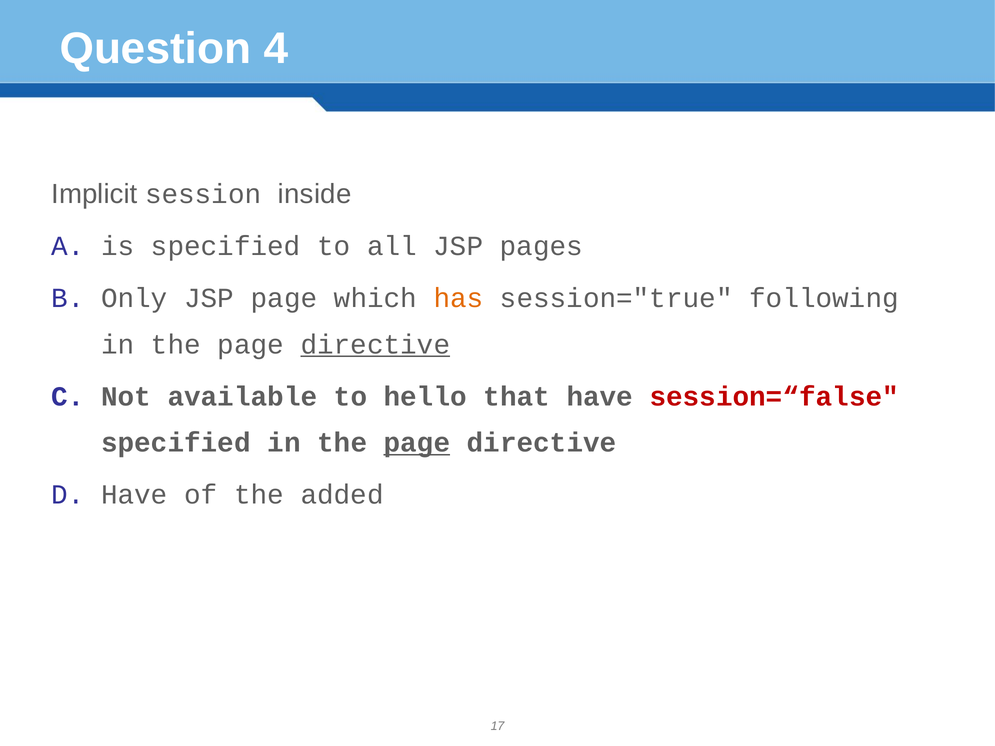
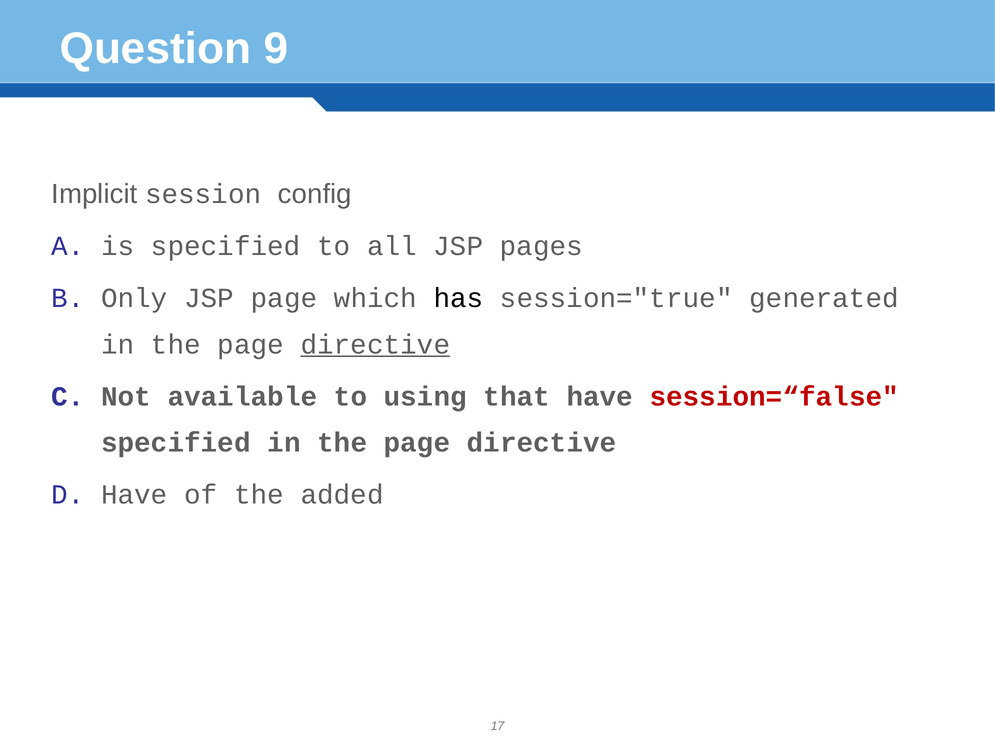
4: 4 -> 9
inside: inside -> config
has colour: orange -> black
following: following -> generated
hello: hello -> using
page at (417, 443) underline: present -> none
